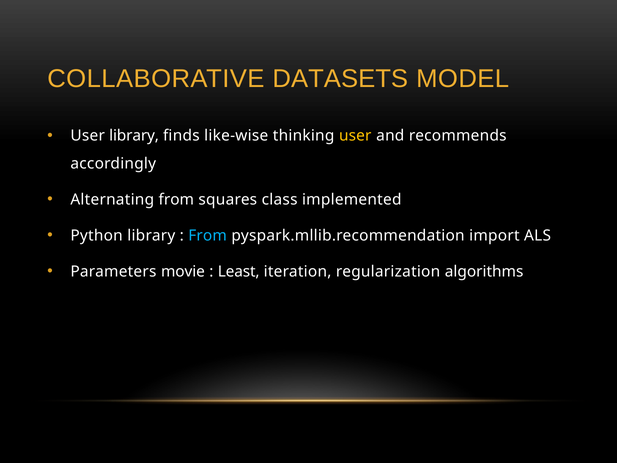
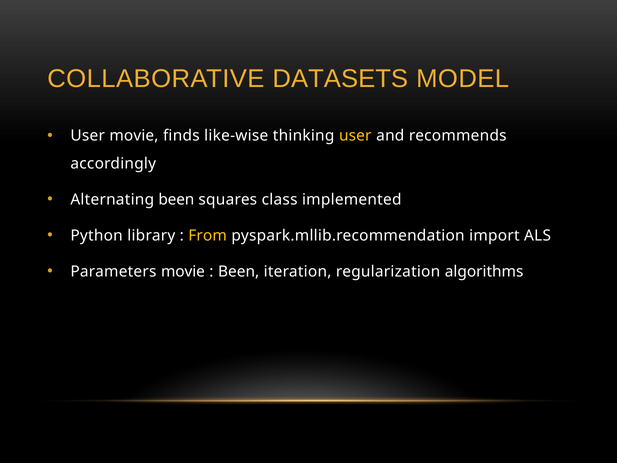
User library: library -> movie
Alternating from: from -> been
From at (208, 236) colour: light blue -> yellow
Least at (239, 272): Least -> Been
